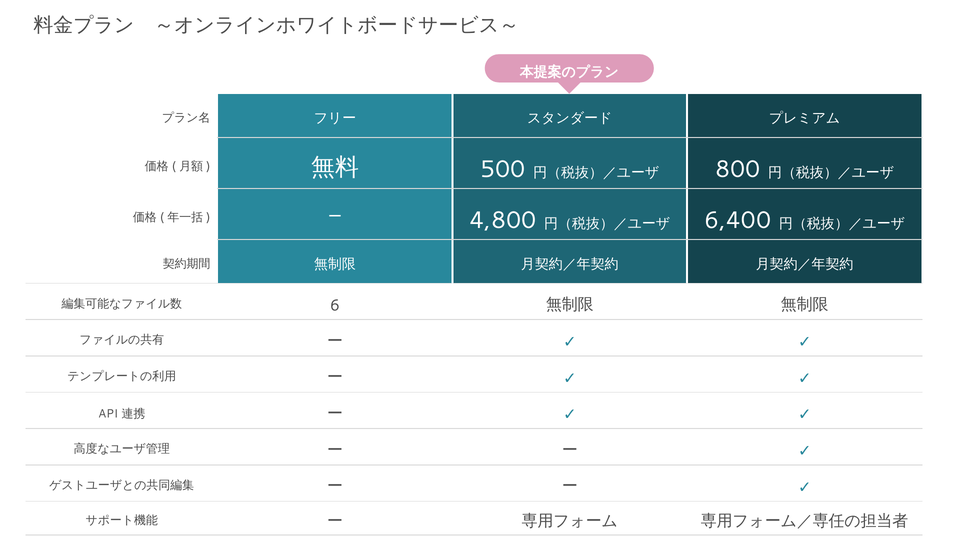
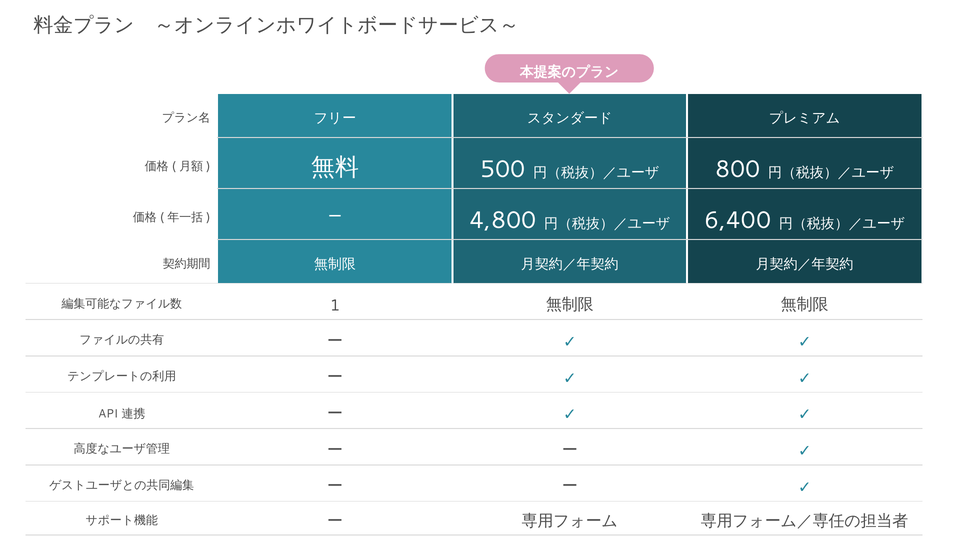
6: 6 -> 1
